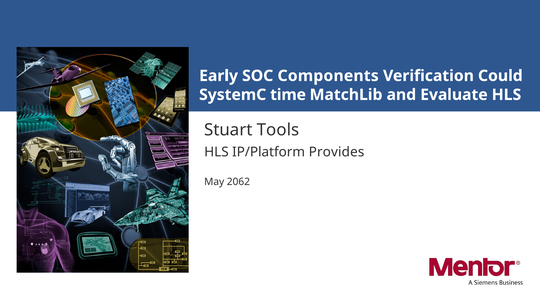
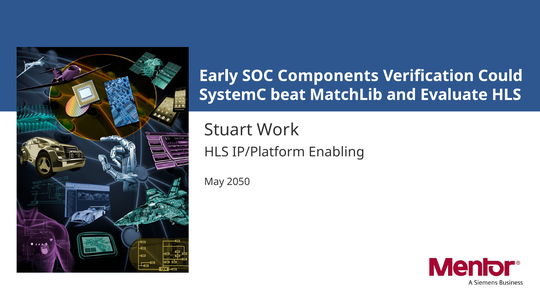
time: time -> beat
Tools: Tools -> Work
Provides: Provides -> Enabling
2062: 2062 -> 2050
